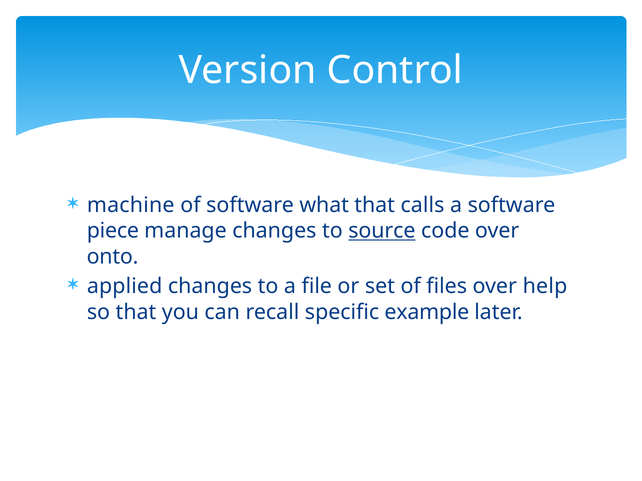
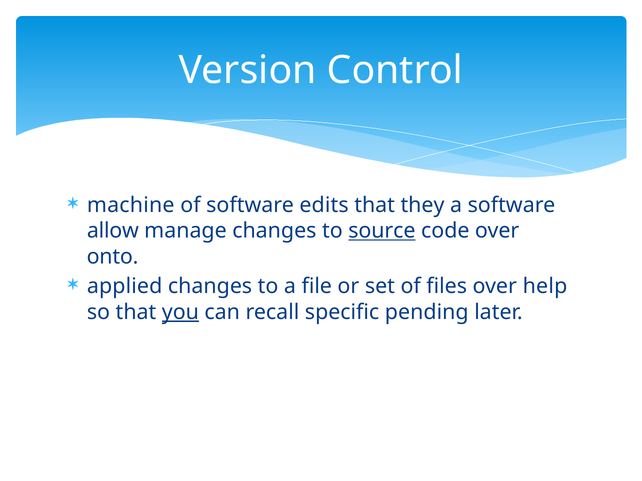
what: what -> edits
calls: calls -> they
piece: piece -> allow
you underline: none -> present
example: example -> pending
